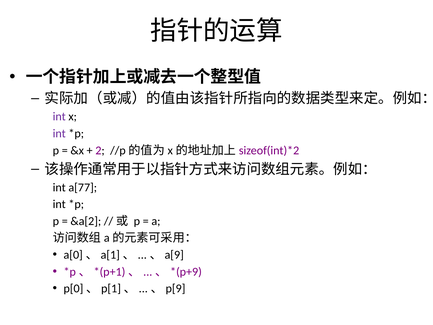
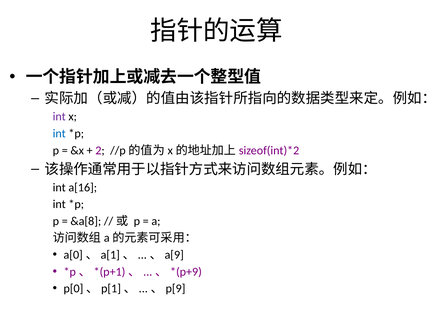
int at (59, 133) colour: purple -> blue
a[77: a[77 -> a[16
&a[2: &a[2 -> &a[8
